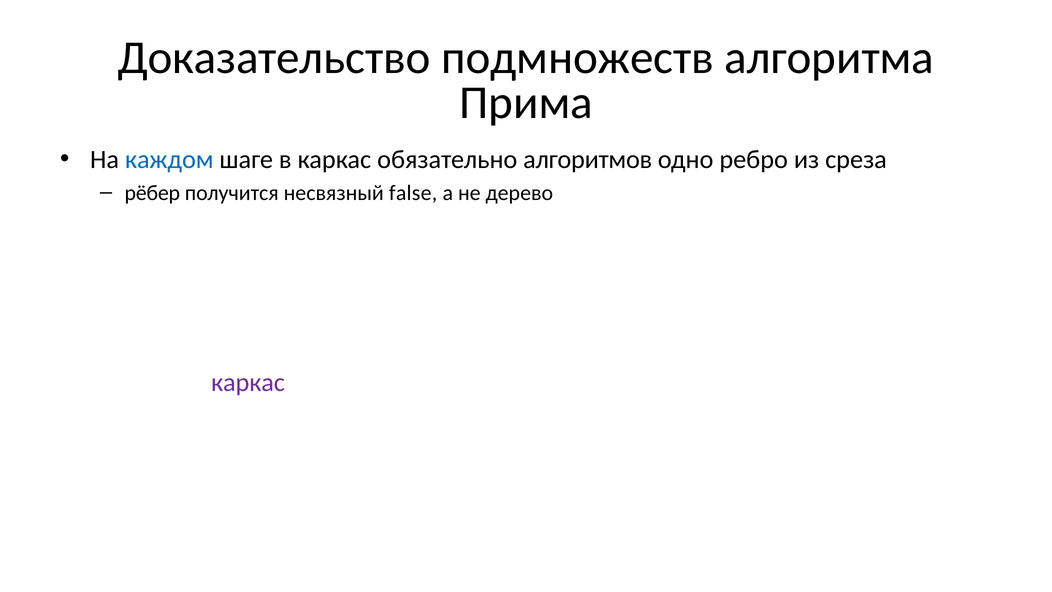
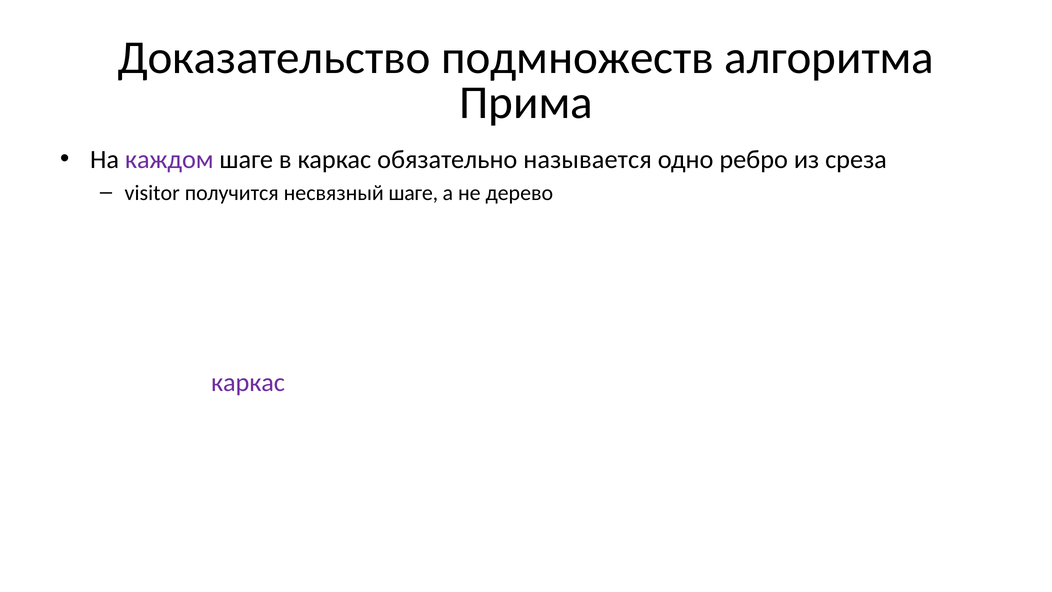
каждом colour: blue -> purple
алгоритмов: алгоритмов -> называется
рёбер: рёбер -> visitor
несвязный false: false -> шаге
